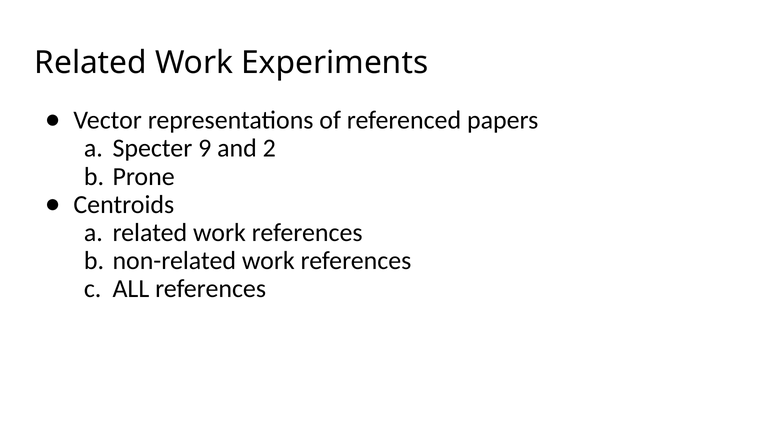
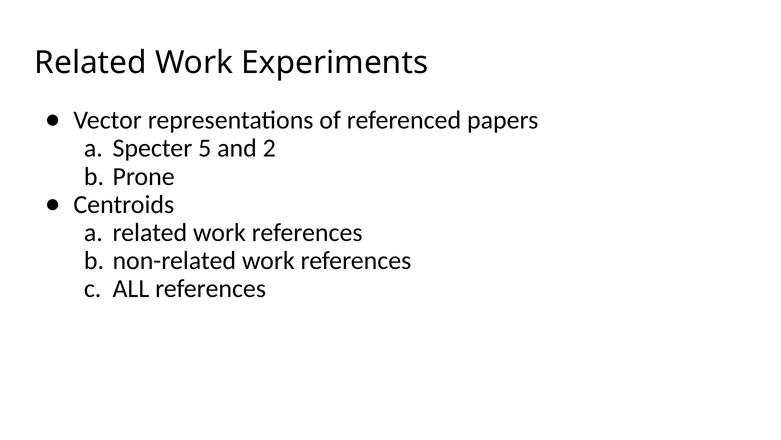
9: 9 -> 5
